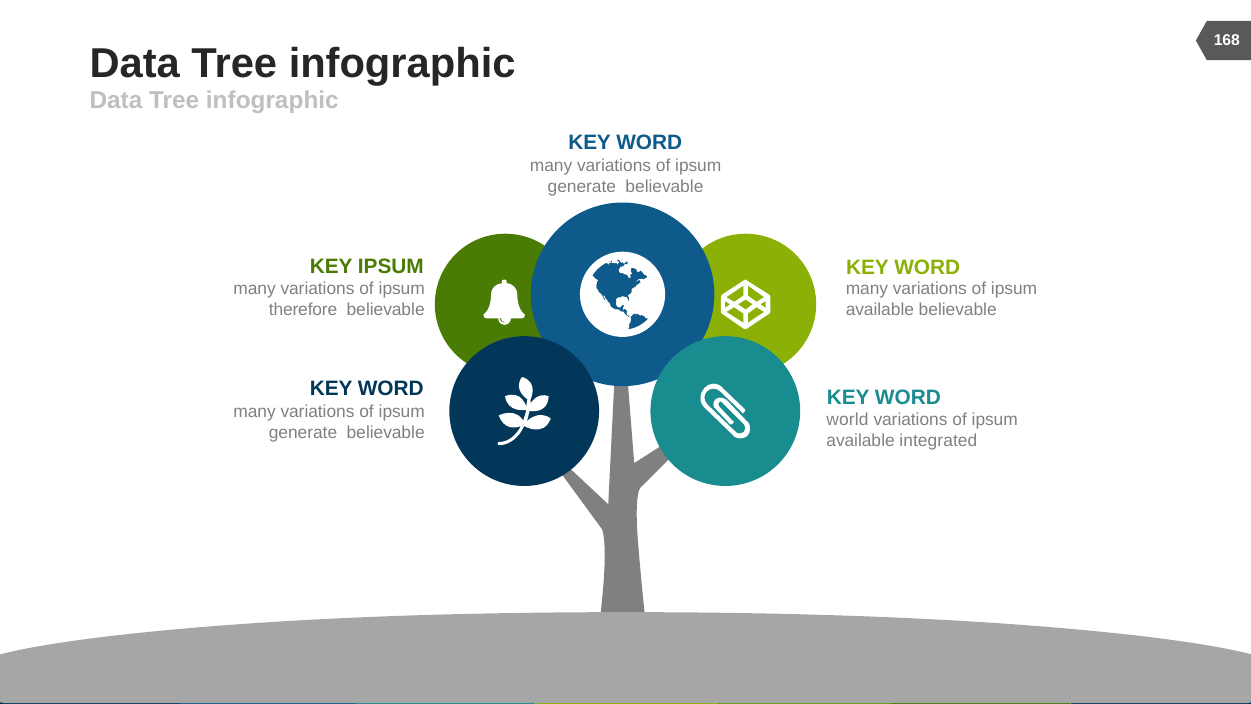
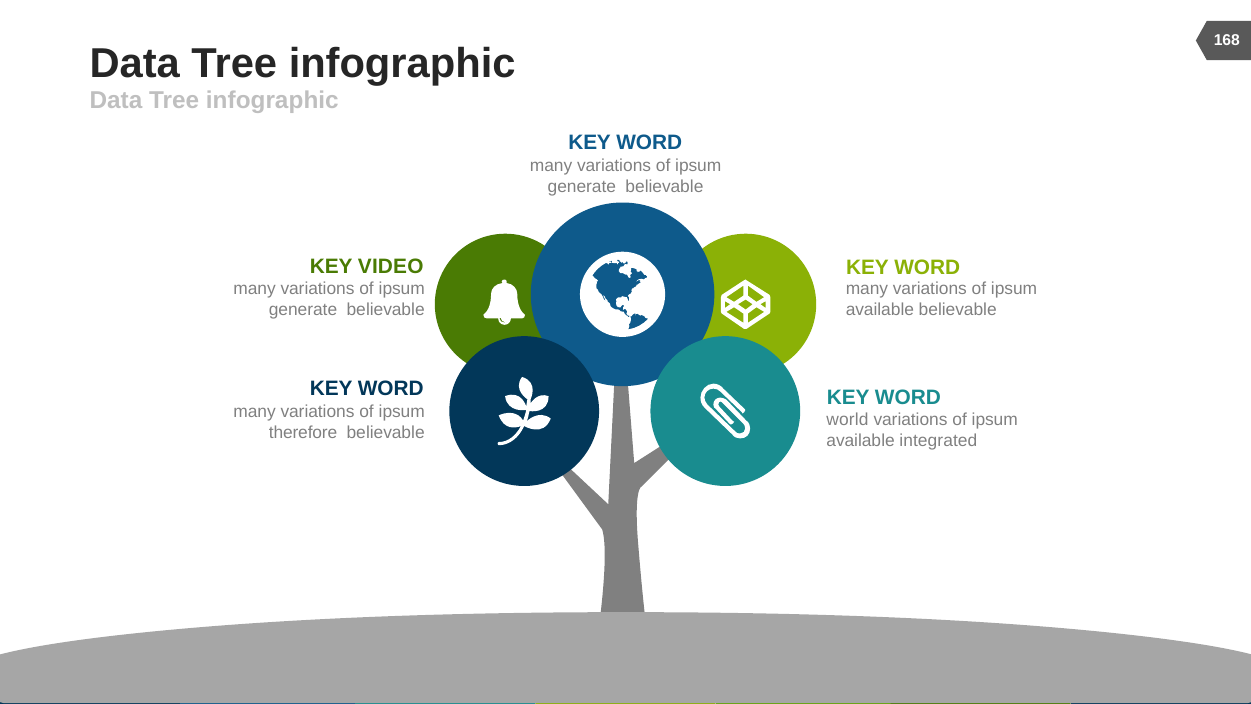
KEY IPSUM: IPSUM -> VIDEO
therefore at (303, 310): therefore -> generate
generate at (303, 432): generate -> therefore
